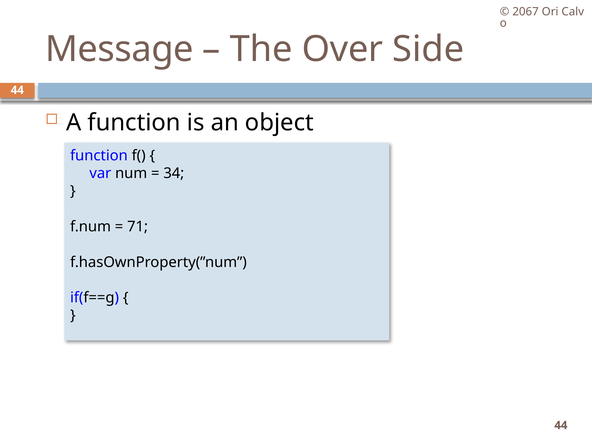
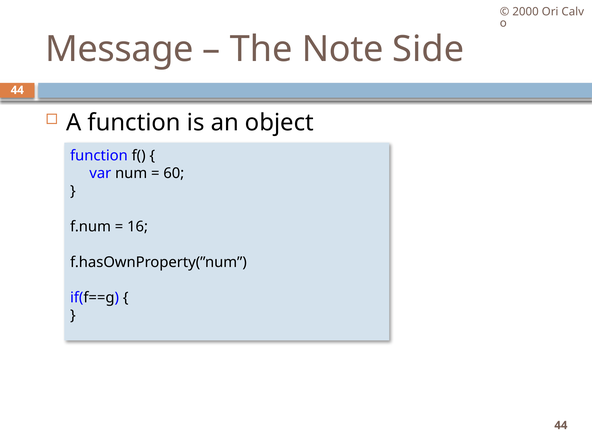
2067: 2067 -> 2000
Over: Over -> Note
34: 34 -> 60
71: 71 -> 16
